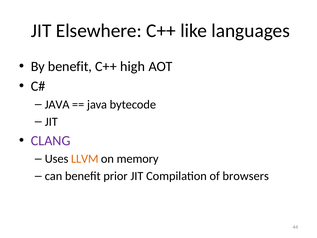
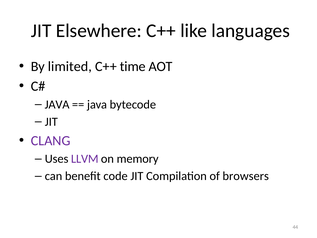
By benefit: benefit -> limited
high: high -> time
LLVM colour: orange -> purple
prior: prior -> code
